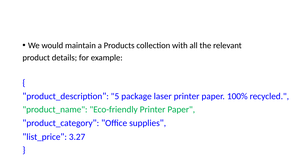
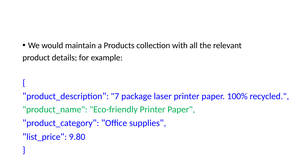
5: 5 -> 7
3.27: 3.27 -> 9.80
